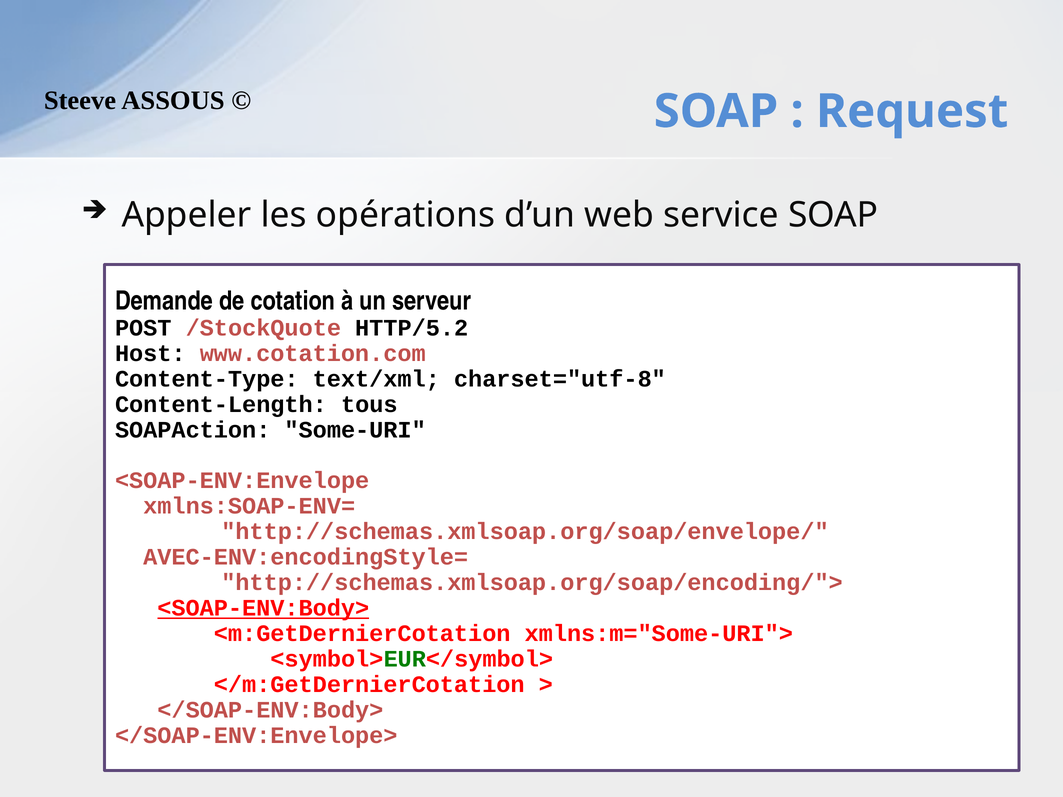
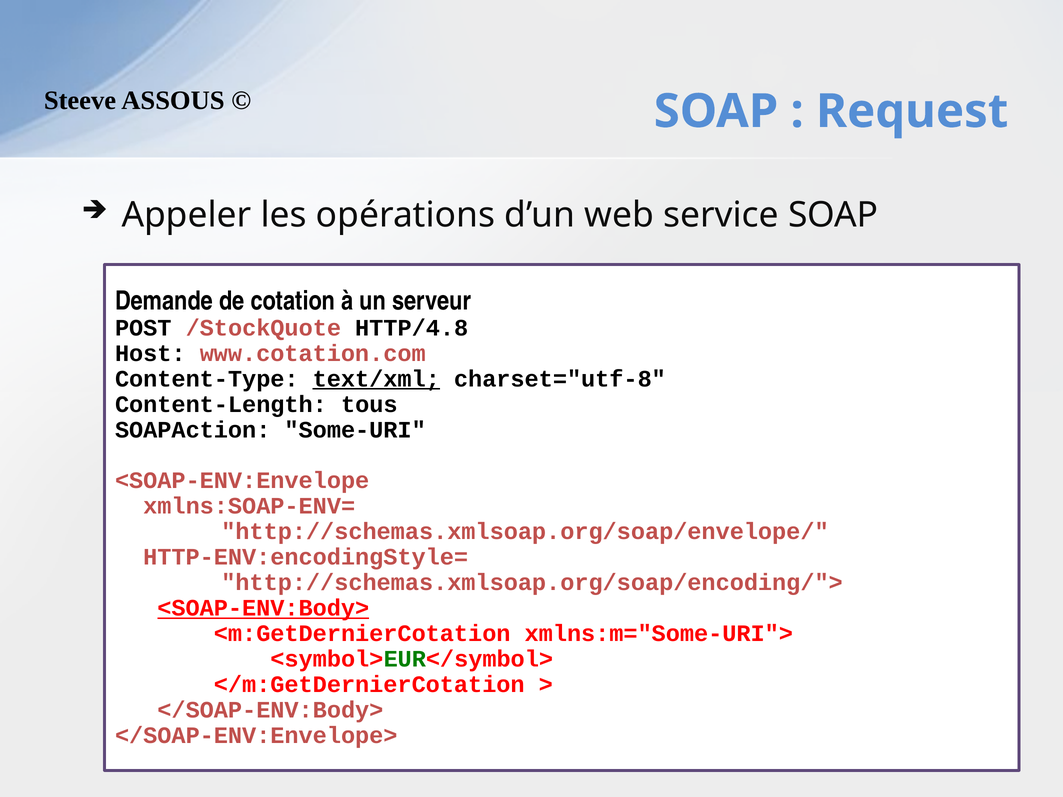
HTTP/5.2: HTTP/5.2 -> HTTP/4.8
text/xml underline: none -> present
AVEC-ENV:encodingStyle=: AVEC-ENV:encodingStyle= -> HTTP-ENV:encodingStyle=
